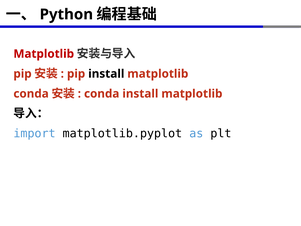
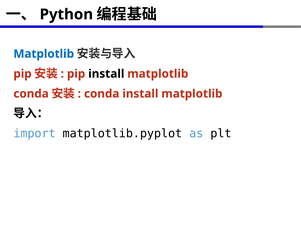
Matplotlib at (44, 54) colour: red -> blue
